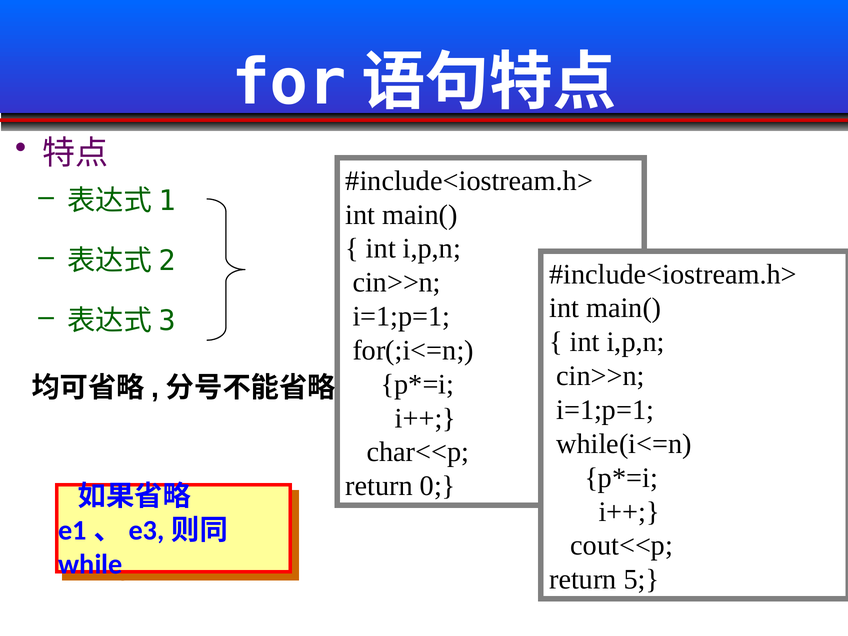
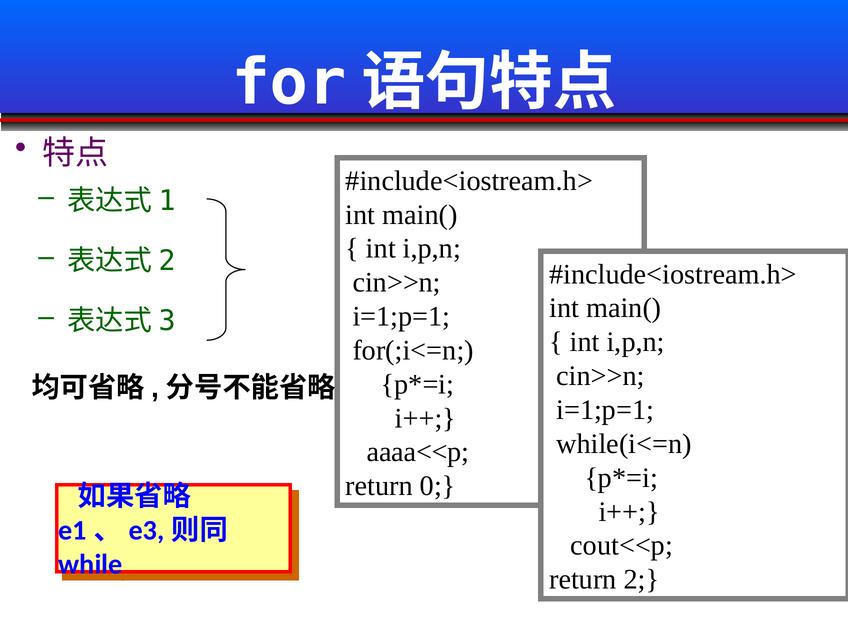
char<<p: char<<p -> aaaa<<p
5: 5 -> 2
